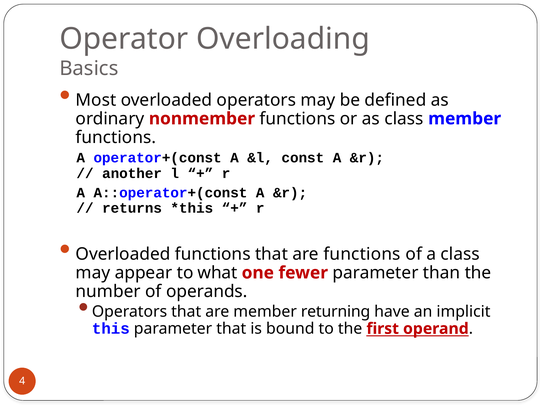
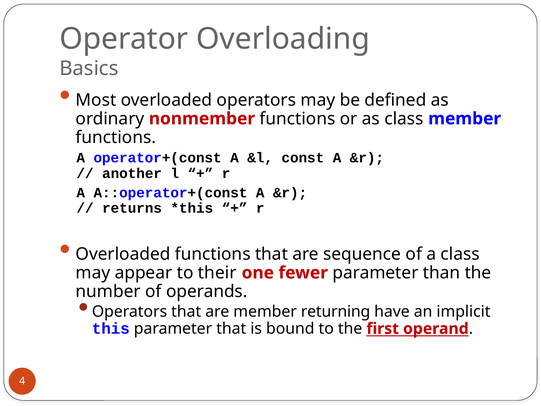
are functions: functions -> sequence
what: what -> their
